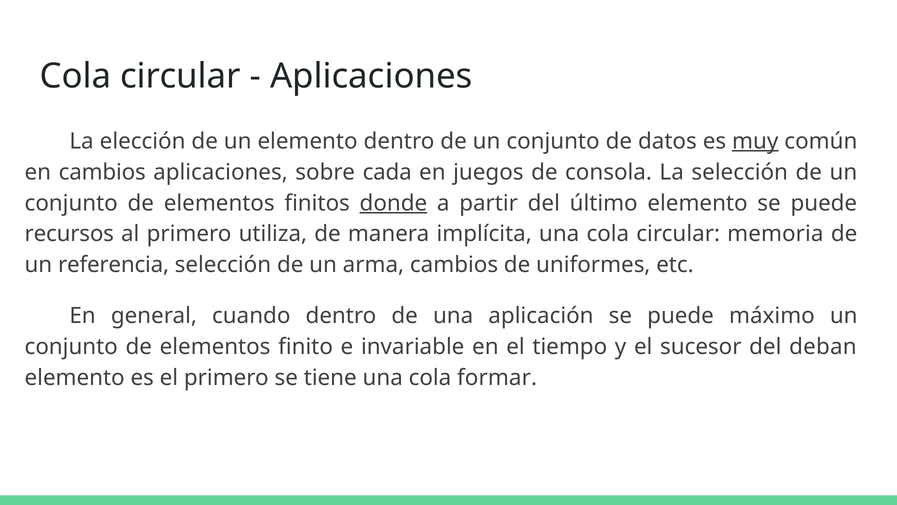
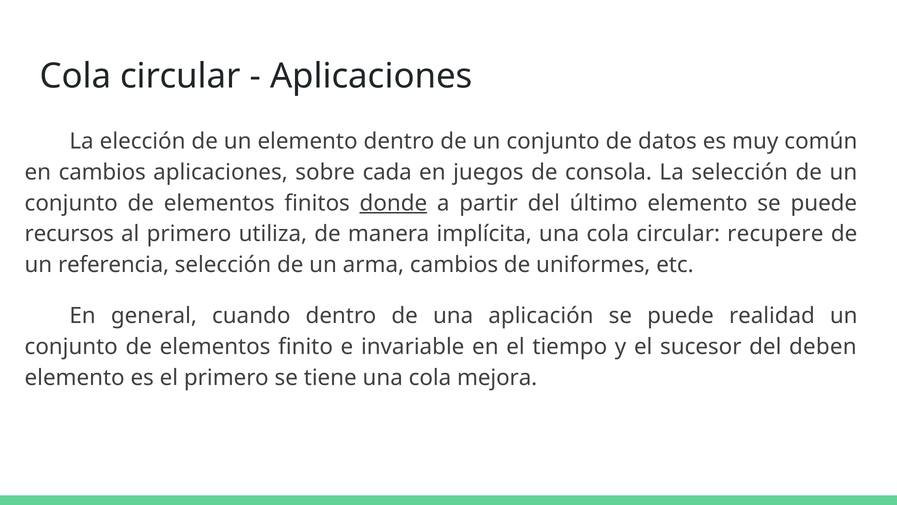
muy underline: present -> none
memoria: memoria -> recupere
máximo: máximo -> realidad
deban: deban -> deben
formar: formar -> mejora
